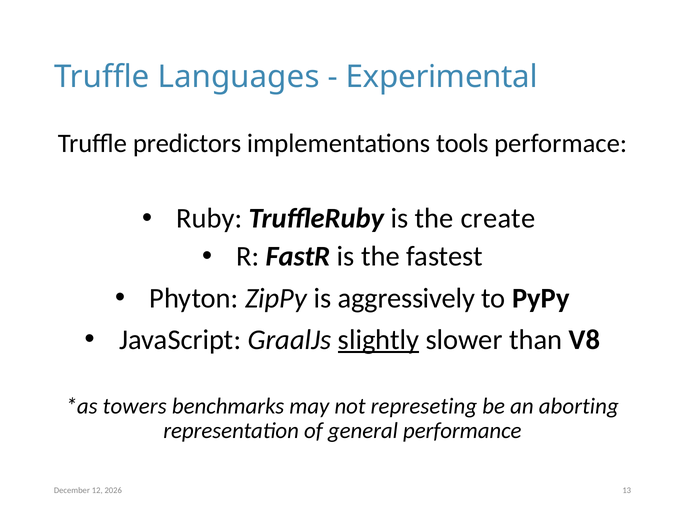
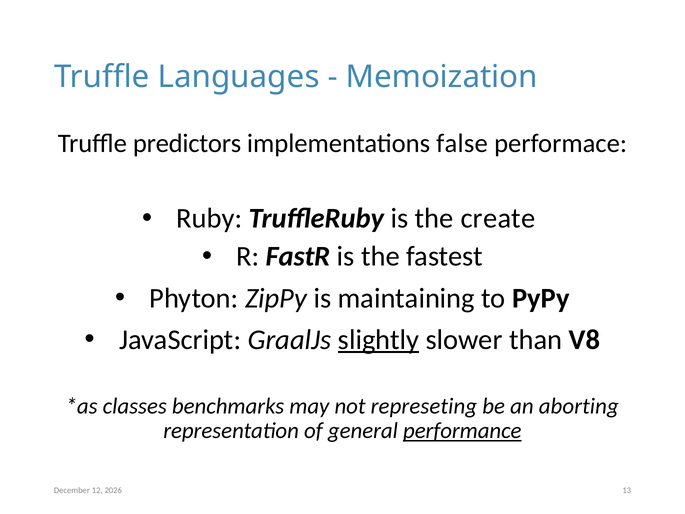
Experimental: Experimental -> Memoization
tools: tools -> false
aggressively: aggressively -> maintaining
towers: towers -> classes
performance underline: none -> present
